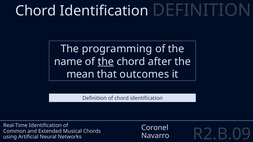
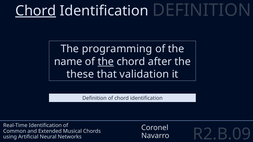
Chord at (36, 11) underline: none -> present
mean: mean -> these
outcomes: outcomes -> validation
